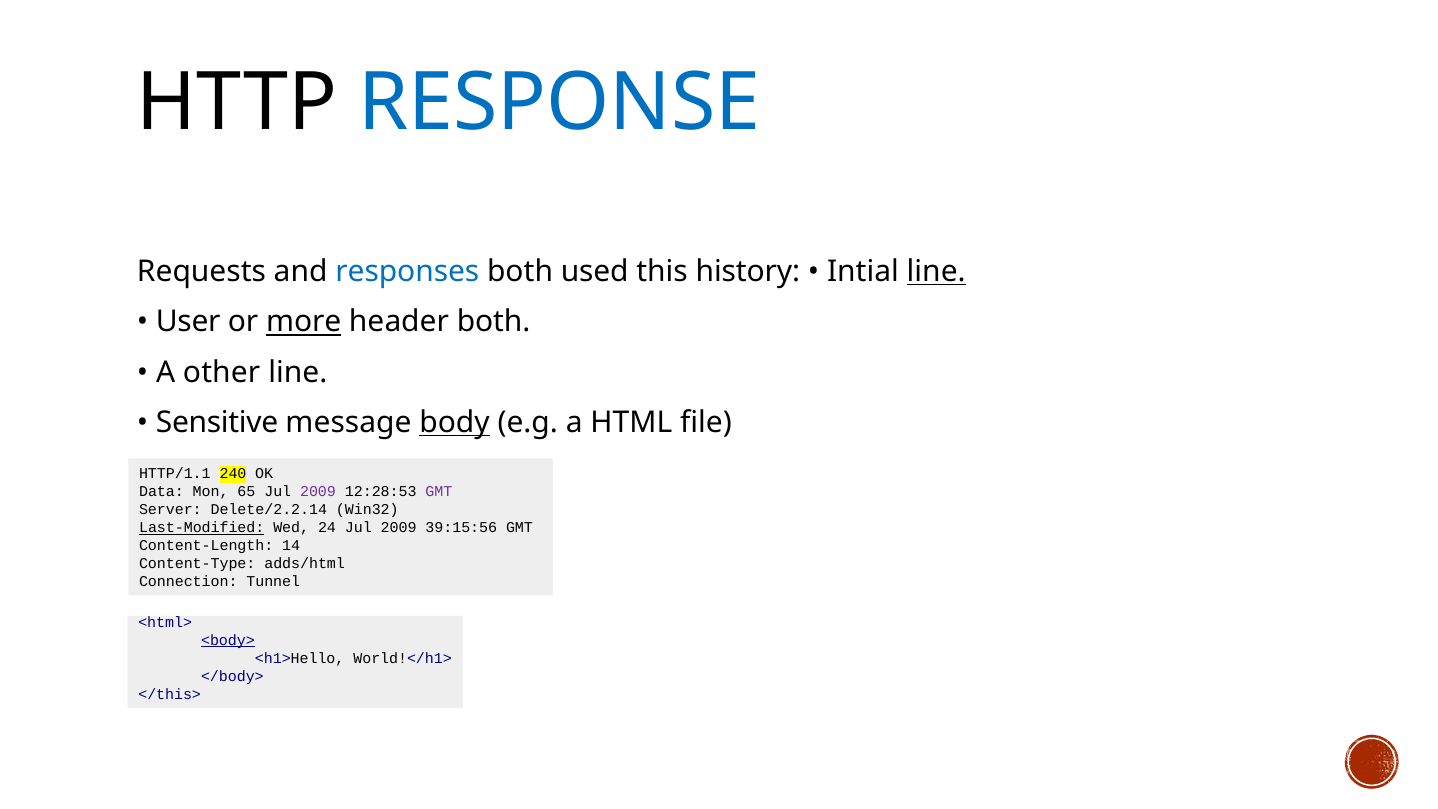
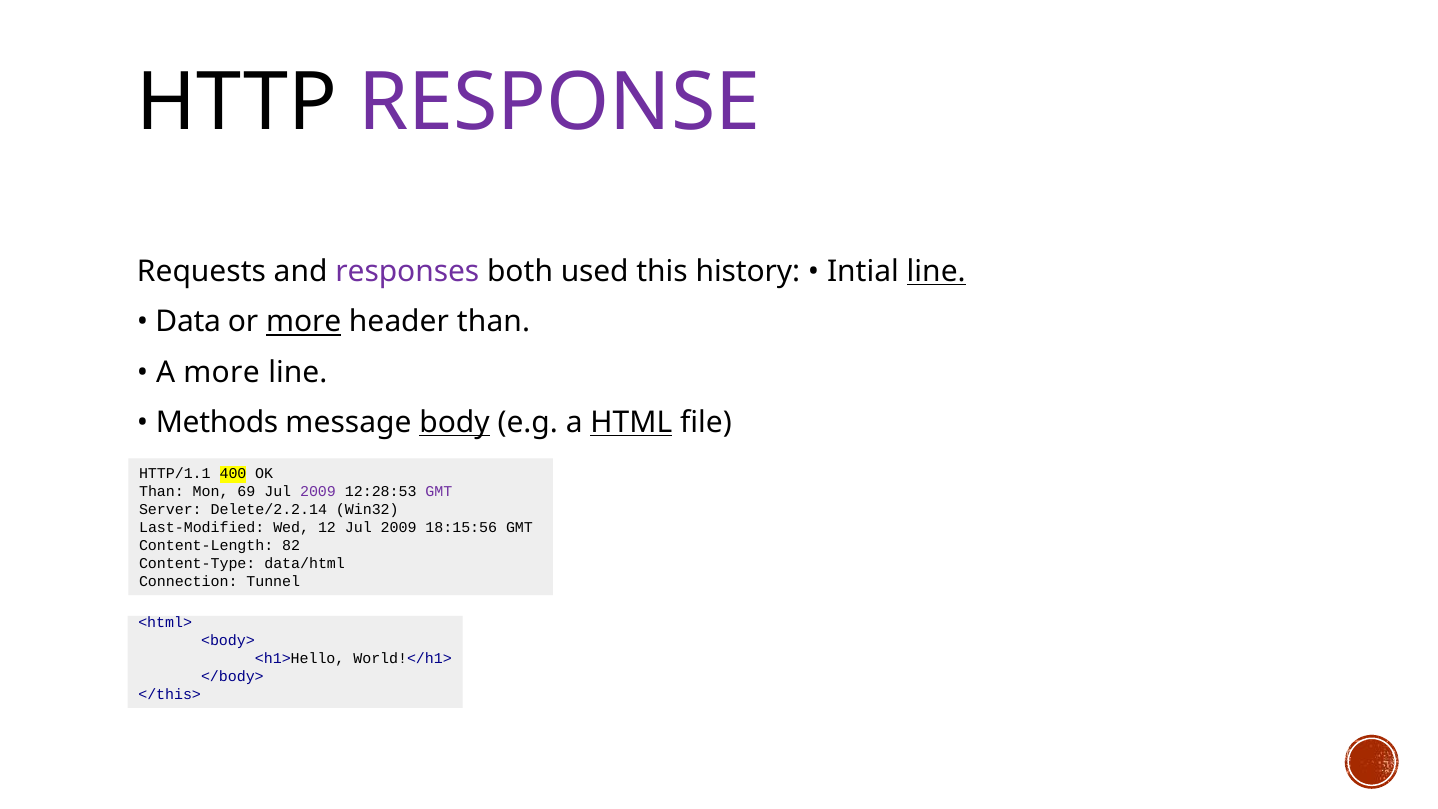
RESPONSE colour: blue -> purple
responses colour: blue -> purple
User: User -> Data
header both: both -> than
A other: other -> more
Sensitive: Sensitive -> Methods
HTML underline: none -> present
240: 240 -> 400
Data at (161, 492): Data -> Than
65: 65 -> 69
Last-Modified underline: present -> none
24: 24 -> 12
39:15:56: 39:15:56 -> 18:15:56
14: 14 -> 82
adds/html: adds/html -> data/html
<body> underline: present -> none
